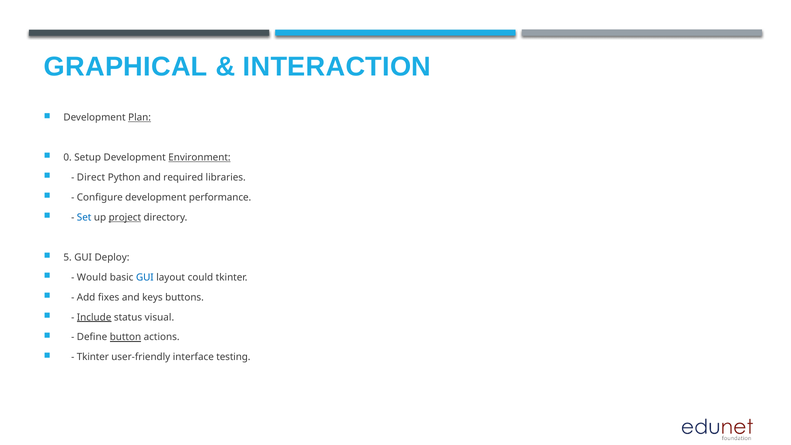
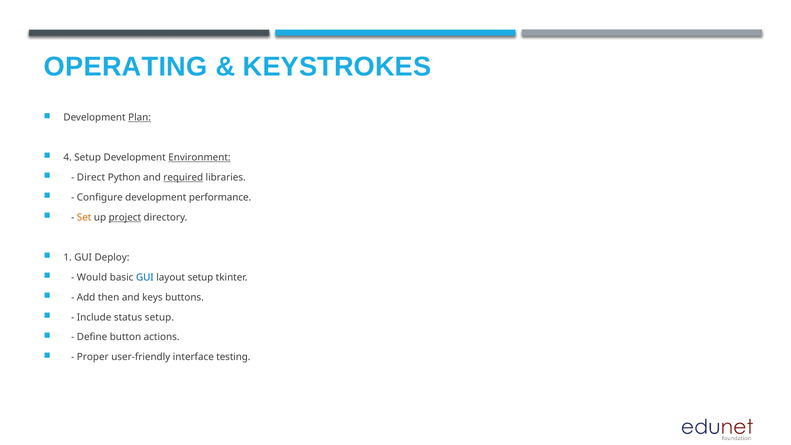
GRAPHICAL: GRAPHICAL -> OPERATING
INTERACTION: INTERACTION -> KEYSTROKES
0: 0 -> 4
required underline: none -> present
Set colour: blue -> orange
5: 5 -> 1
layout could: could -> setup
fixes: fixes -> then
Include underline: present -> none
status visual: visual -> setup
button underline: present -> none
Tkinter at (93, 357): Tkinter -> Proper
